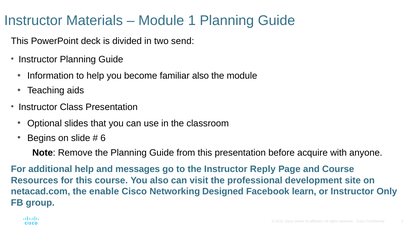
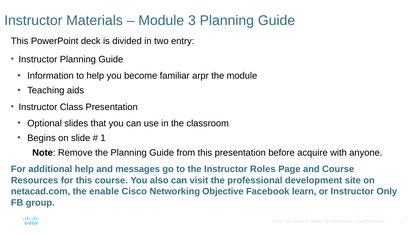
1: 1 -> 3
send: send -> entry
familiar also: also -> arpr
6: 6 -> 1
Reply: Reply -> Roles
Designed: Designed -> Objective
